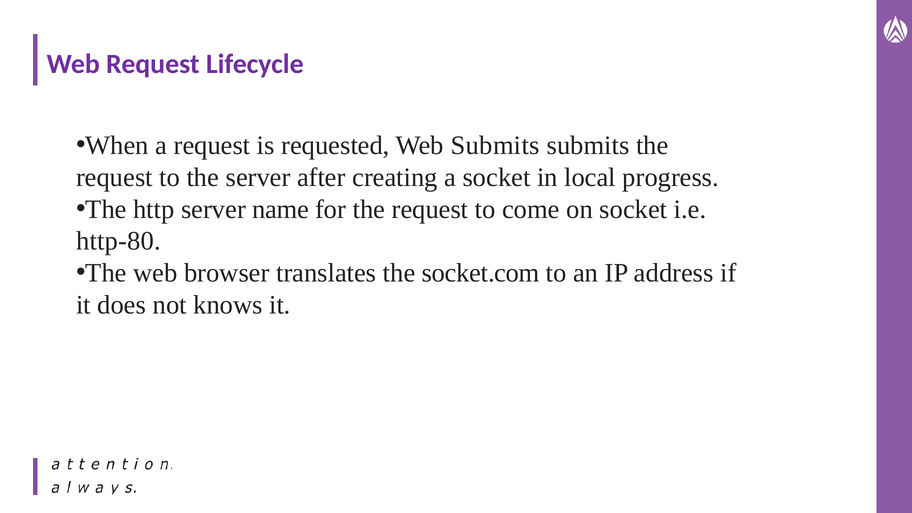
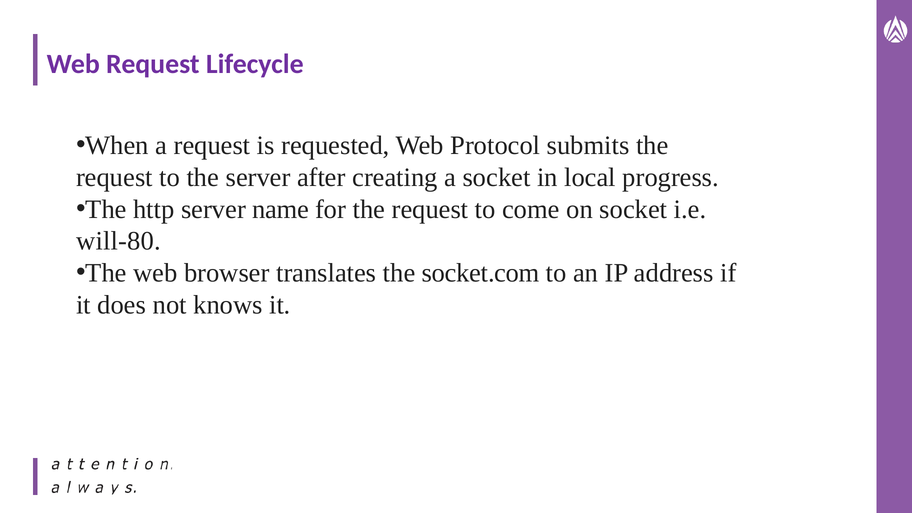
Web Submits: Submits -> Protocol
http-80: http-80 -> will-80
